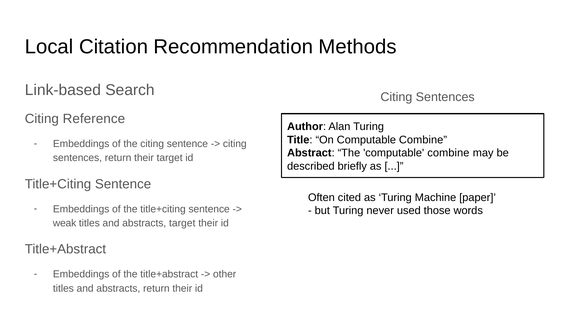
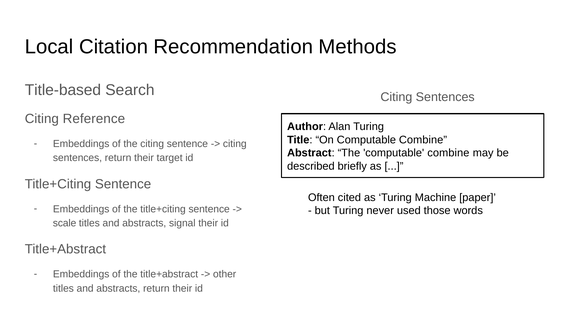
Link-based: Link-based -> Title-based
weak: weak -> scale
abstracts target: target -> signal
